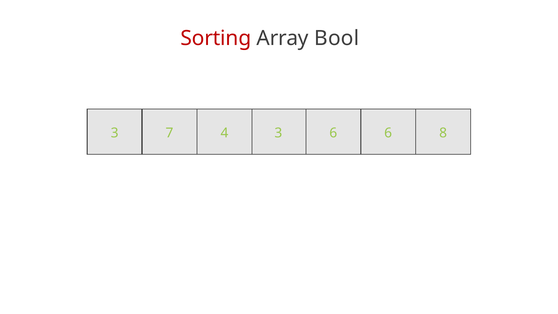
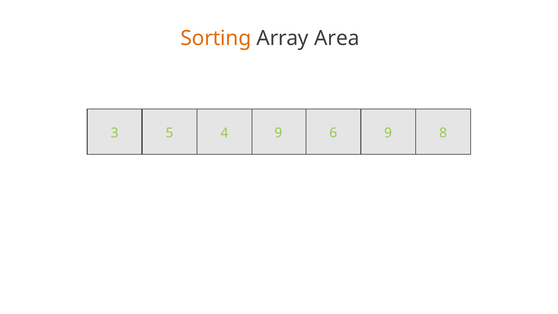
Sorting colour: red -> orange
Bool: Bool -> Area
7: 7 -> 5
4 3: 3 -> 9
6 6: 6 -> 9
